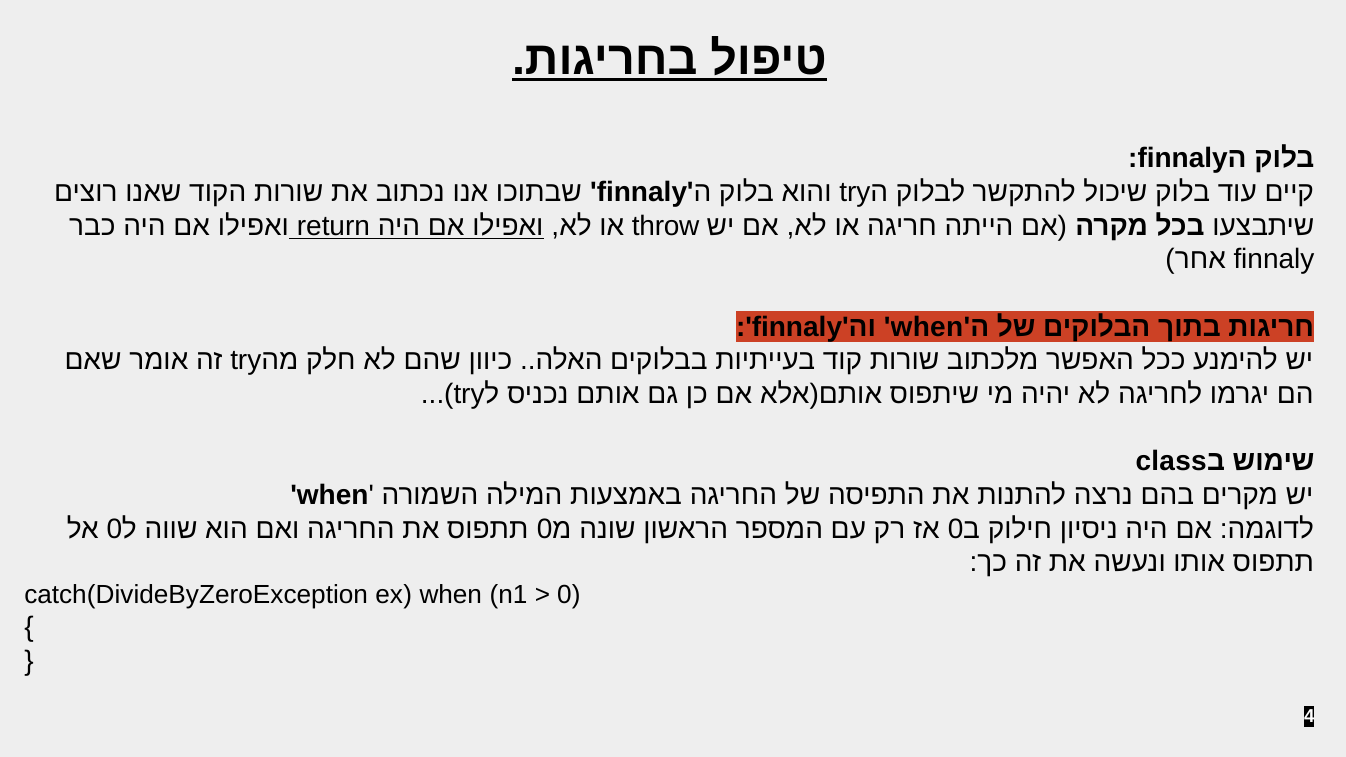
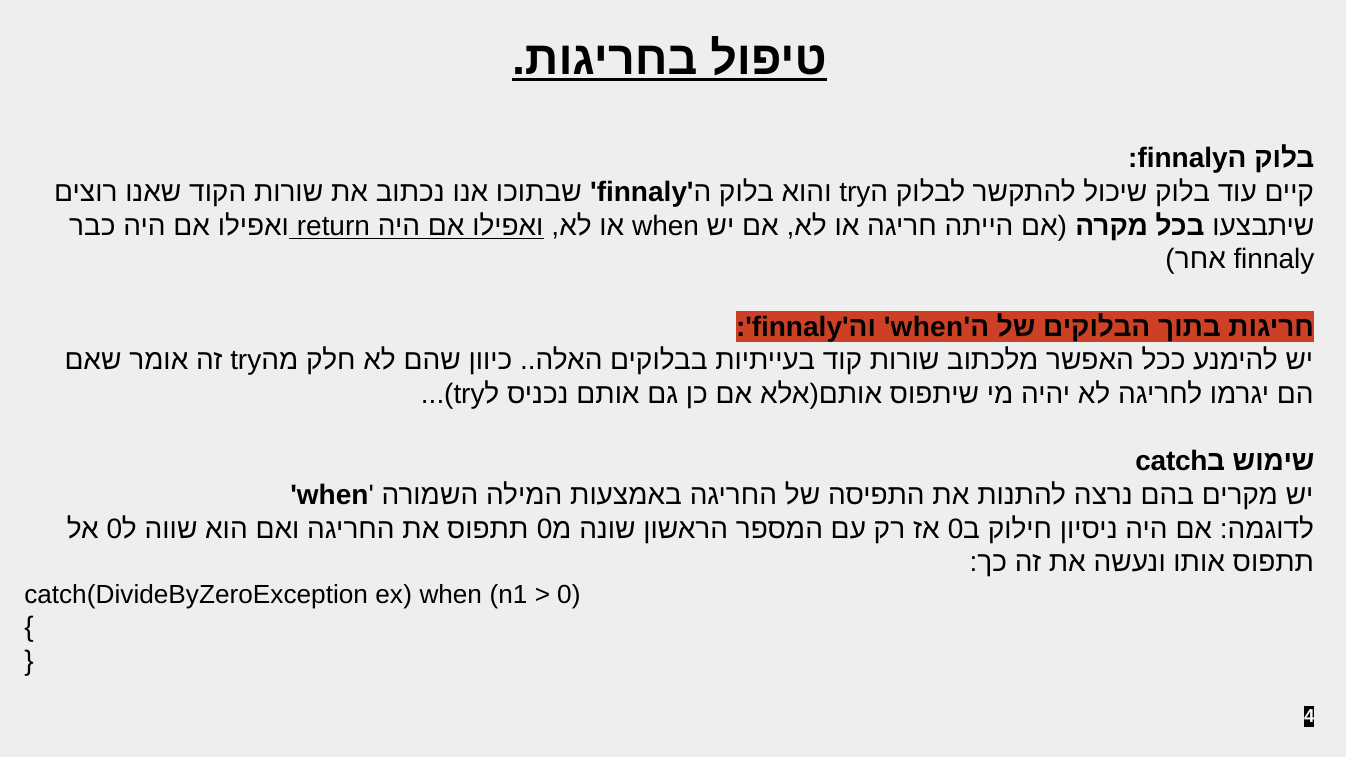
throw at (666, 226): throw -> when
class: class -> catch
